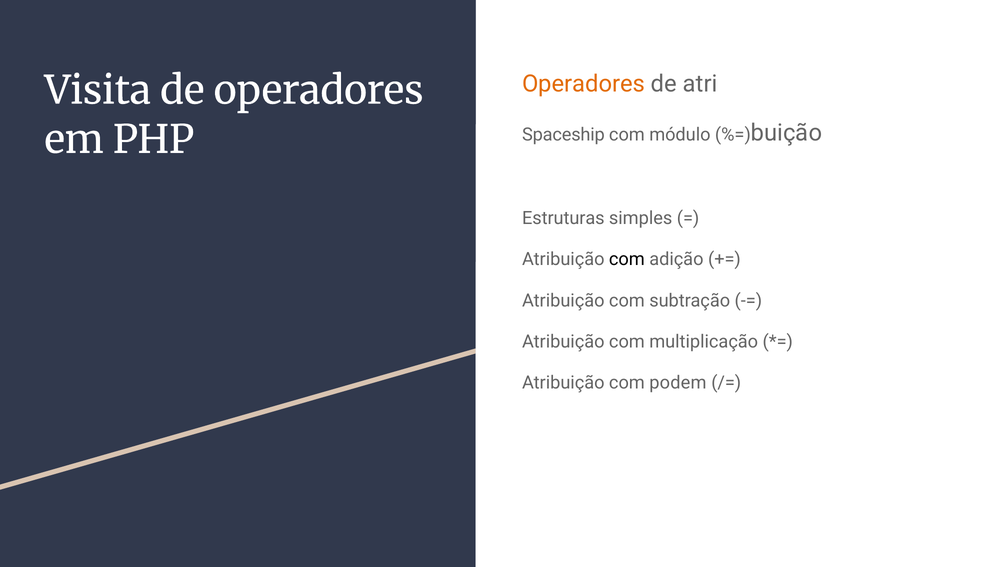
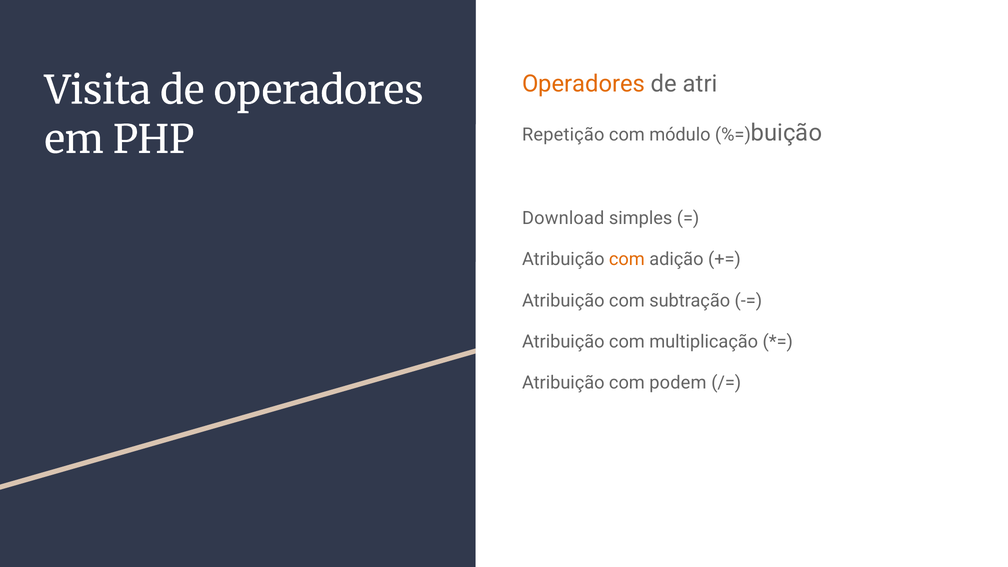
Spaceship: Spaceship -> Repetição
Estruturas: Estruturas -> Download
com at (627, 259) colour: black -> orange
